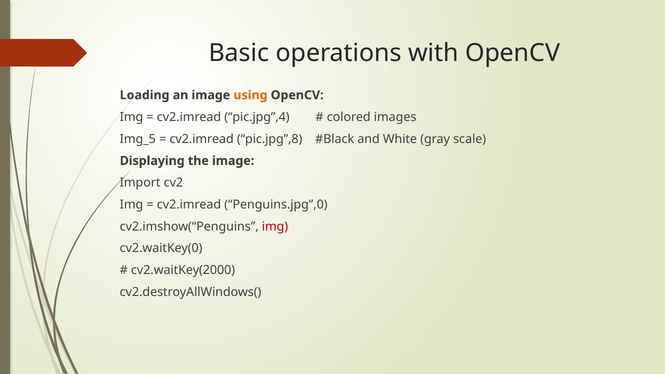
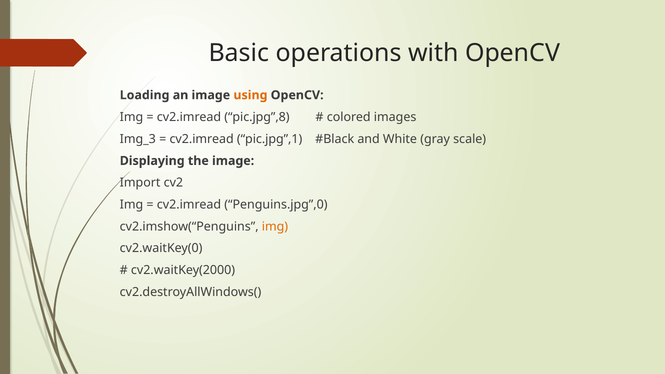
pic.jpg”,4: pic.jpg”,4 -> pic.jpg”,8
Img_5: Img_5 -> Img_3
pic.jpg”,8: pic.jpg”,8 -> pic.jpg”,1
img at (275, 227) colour: red -> orange
